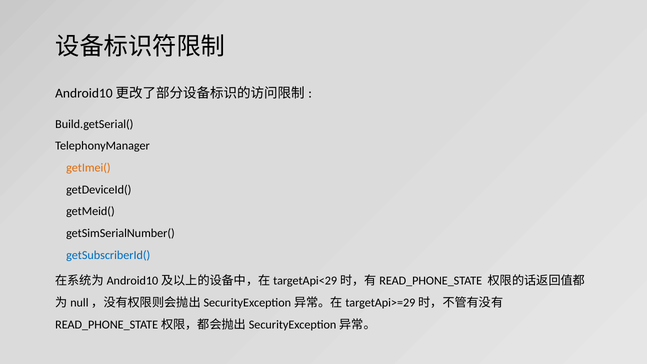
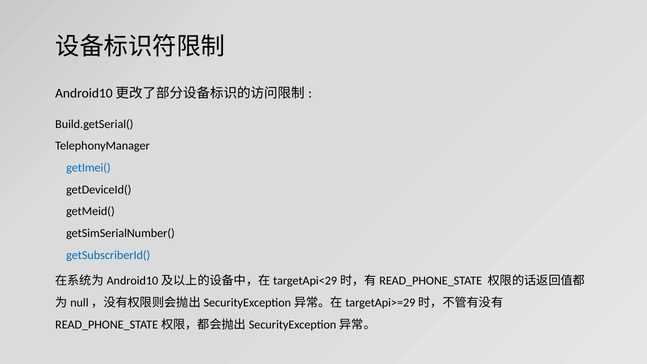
getImei( colour: orange -> blue
